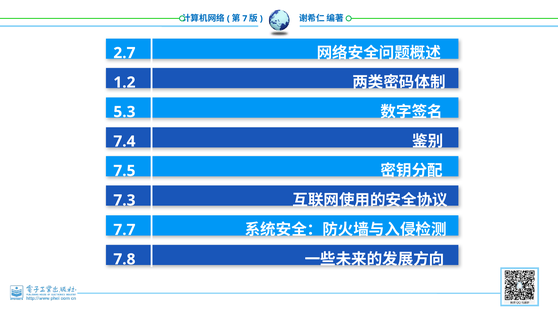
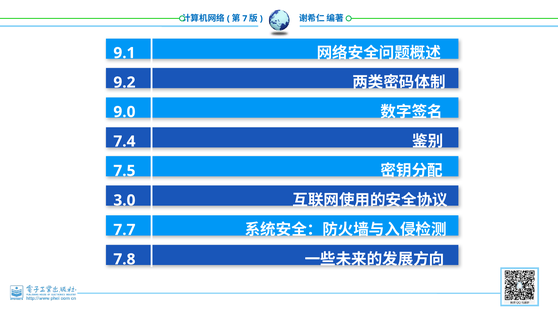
2.7: 2.7 -> 9.1
1.2: 1.2 -> 9.2
5.3: 5.3 -> 9.0
7.3: 7.3 -> 3.0
